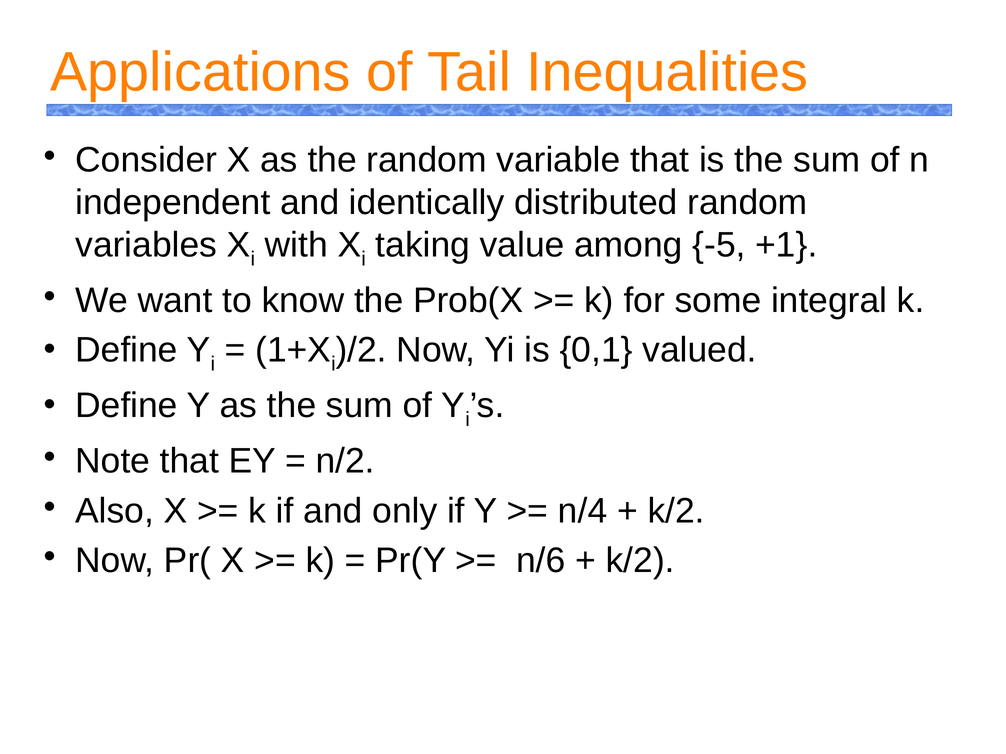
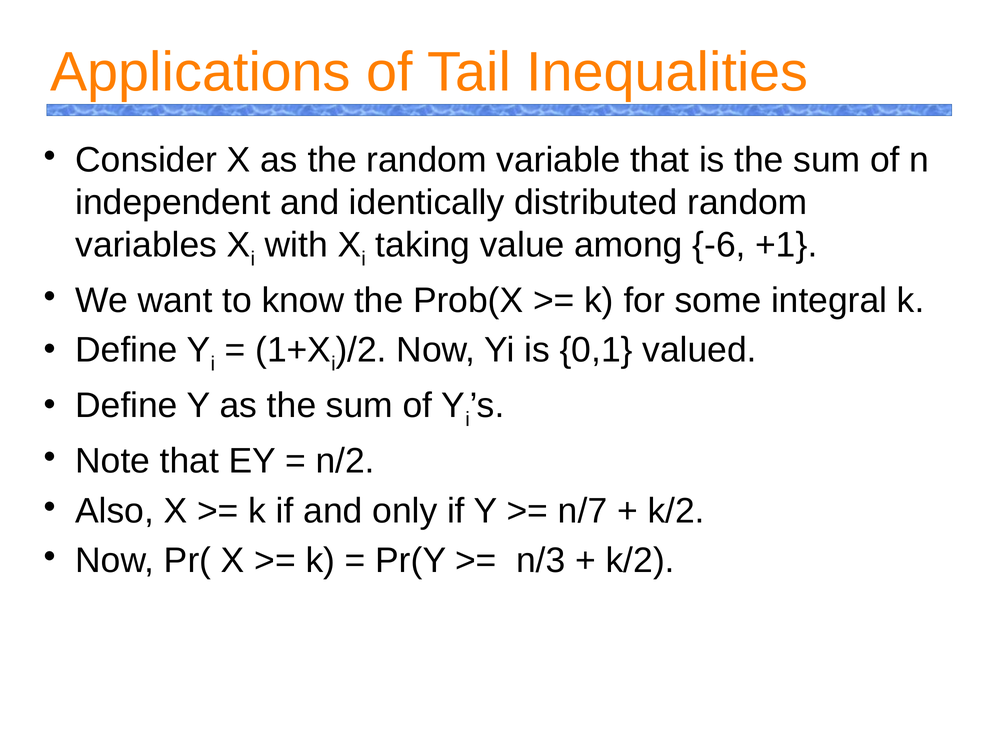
-5: -5 -> -6
n/4: n/4 -> n/7
n/6: n/6 -> n/3
